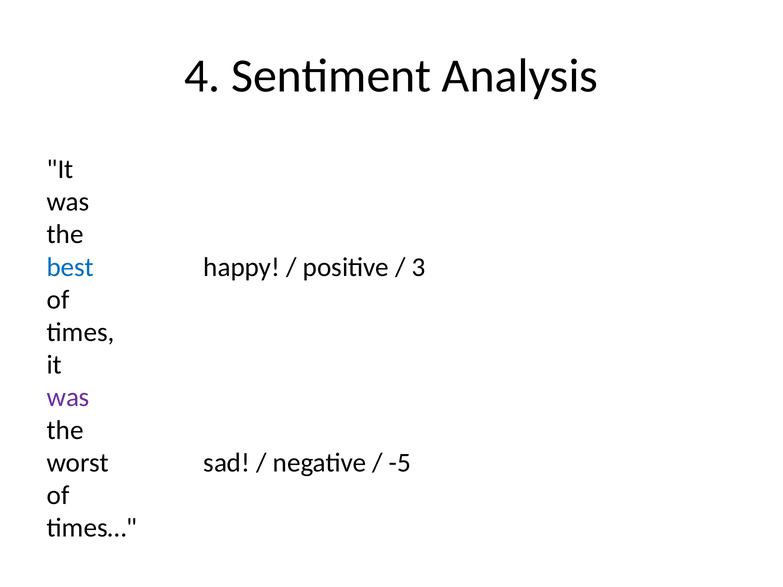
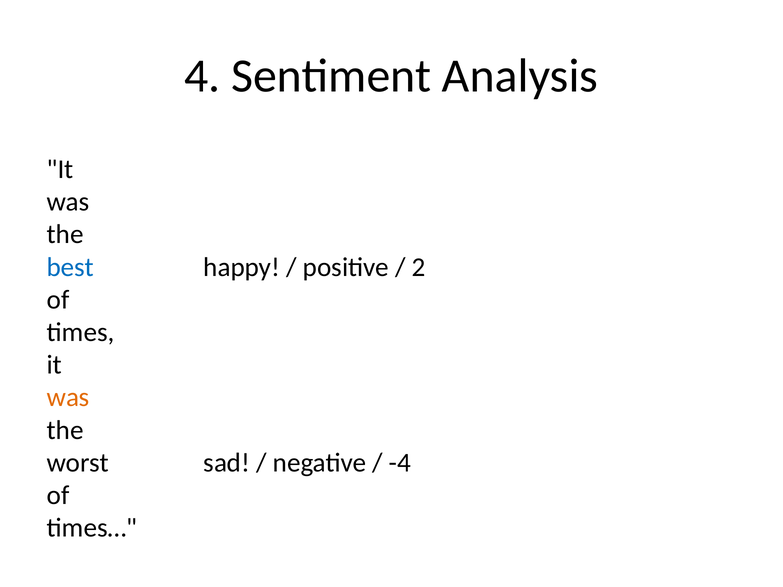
3: 3 -> 2
was at (68, 398) colour: purple -> orange
-5: -5 -> -4
